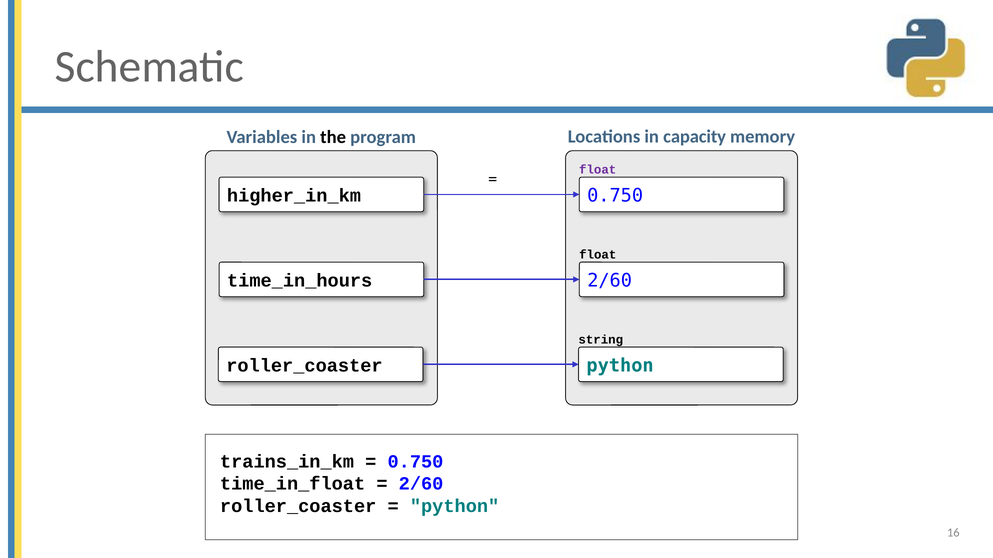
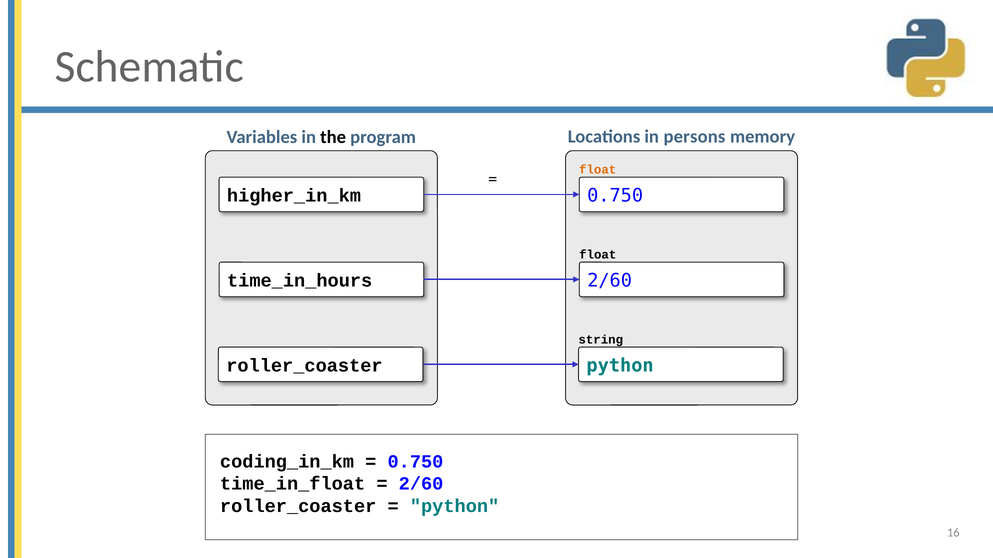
capacity: capacity -> persons
float at (598, 170) colour: purple -> orange
trains_in_km: trains_in_km -> coding_in_km
